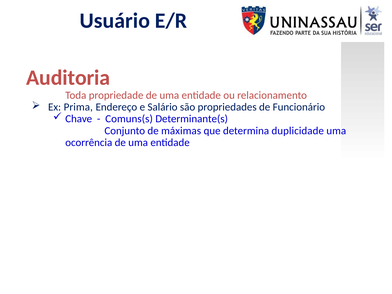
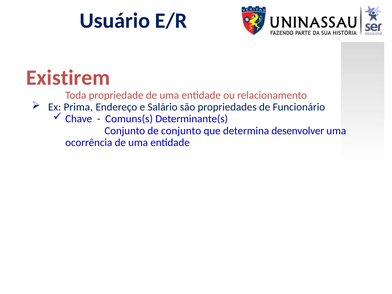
Auditoria: Auditoria -> Existirem
de máximas: máximas -> conjunto
duplicidade: duplicidade -> desenvolver
